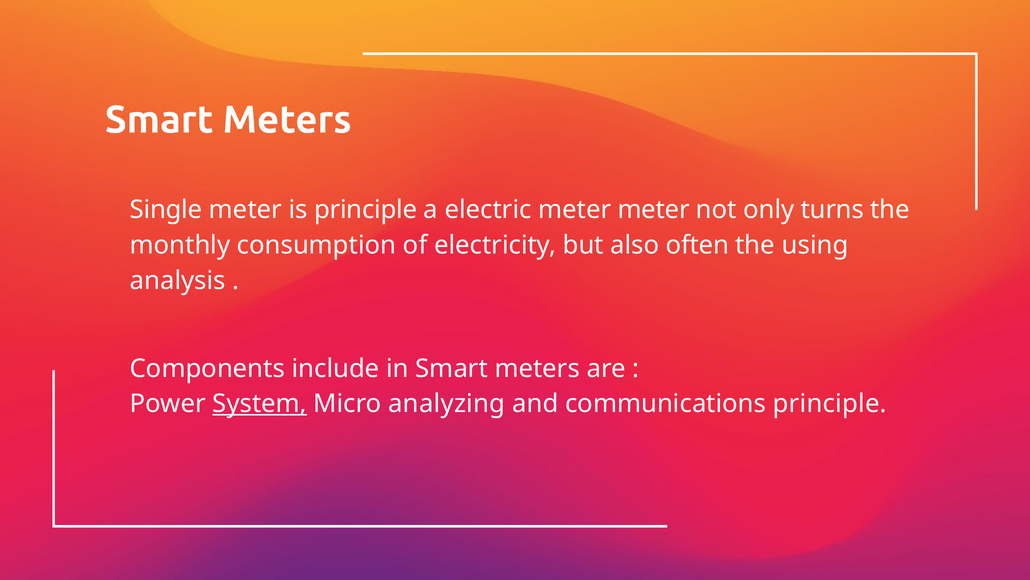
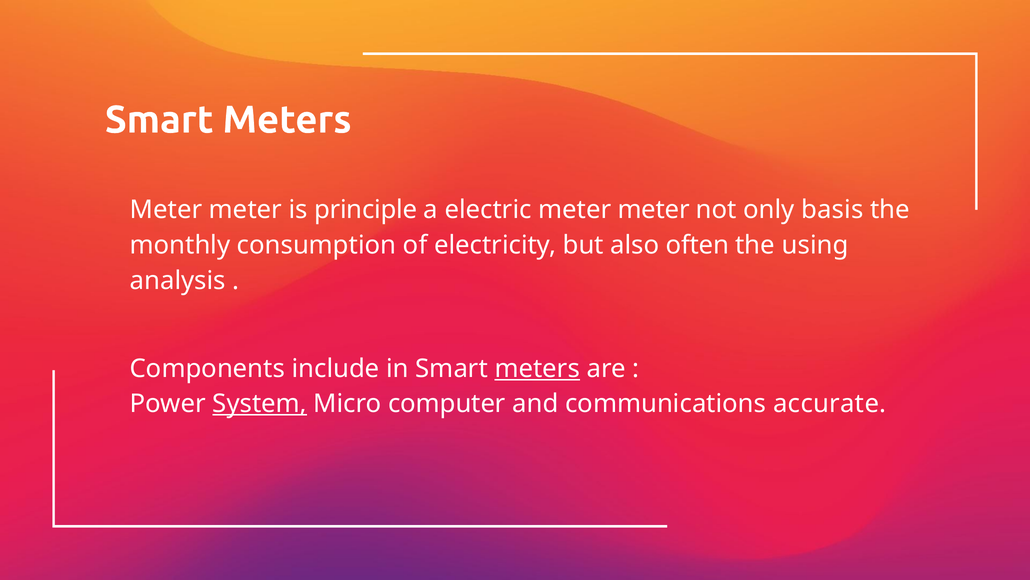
Single at (166, 209): Single -> Meter
turns: turns -> basis
meters at (537, 368) underline: none -> present
analyzing: analyzing -> computer
communications principle: principle -> accurate
